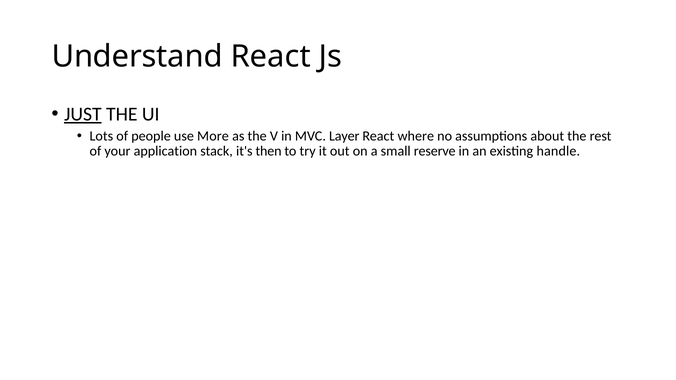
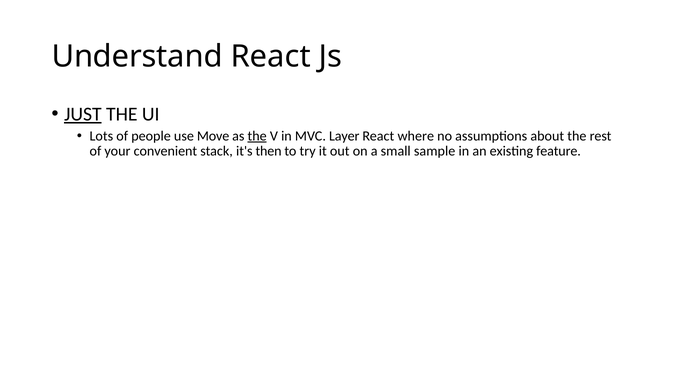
More: More -> Move
the at (257, 136) underline: none -> present
application: application -> convenient
reserve: reserve -> sample
handle: handle -> feature
